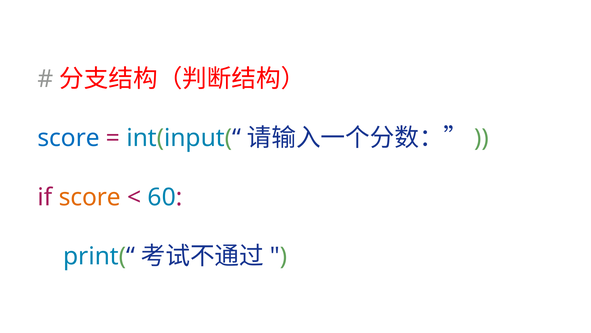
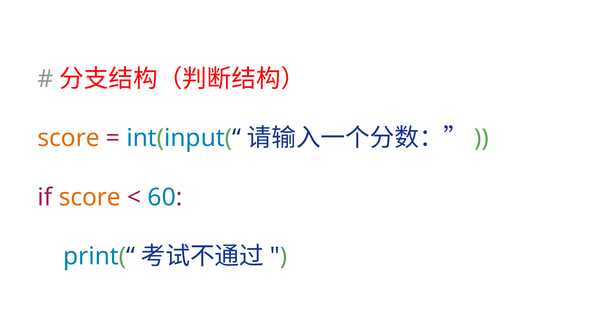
score at (69, 138) colour: blue -> orange
